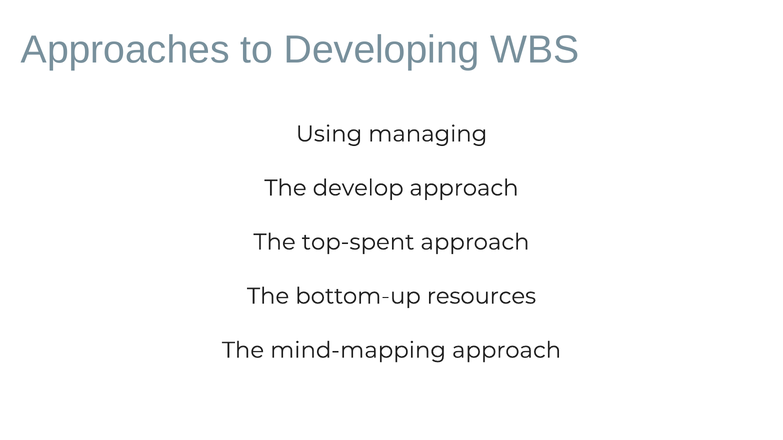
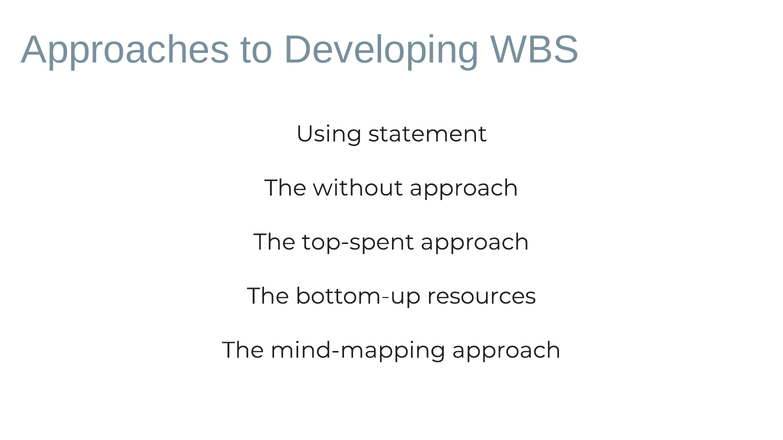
managing: managing -> statement
develop: develop -> without
